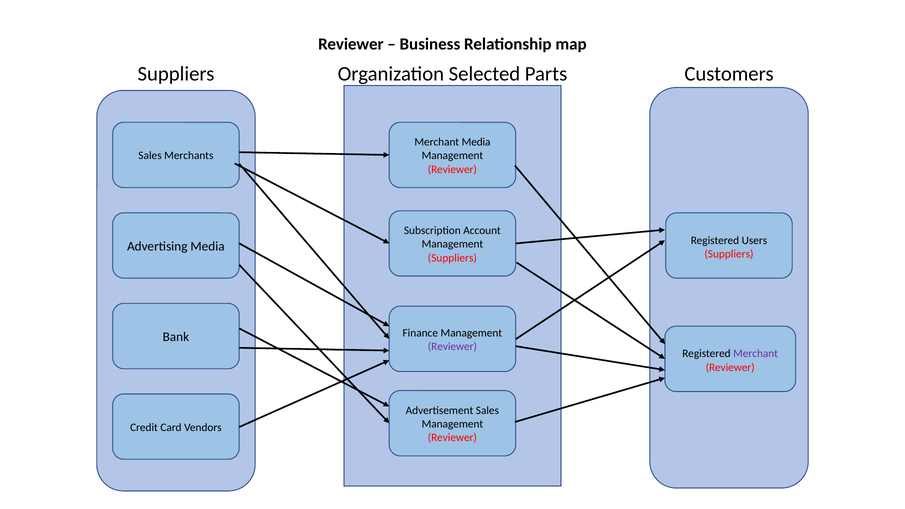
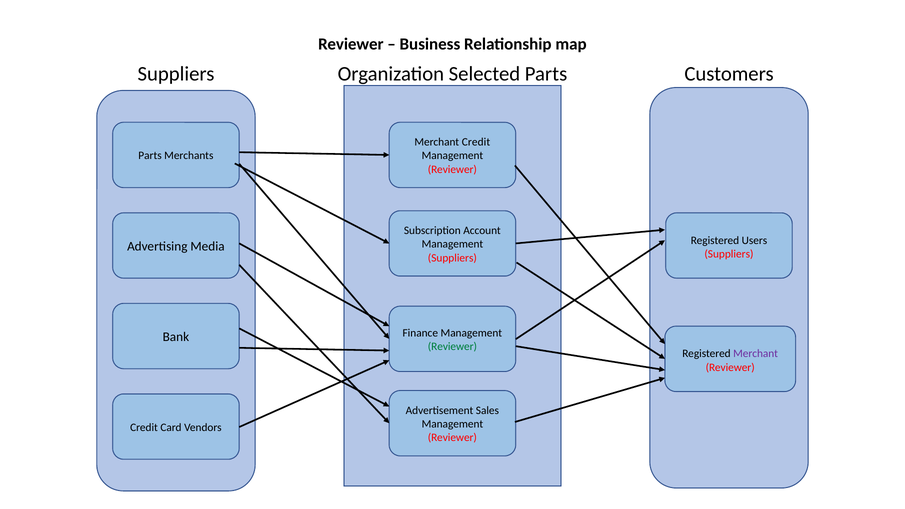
Merchant Media: Media -> Credit
Sales at (150, 156): Sales -> Parts
Reviewer at (452, 346) colour: purple -> green
